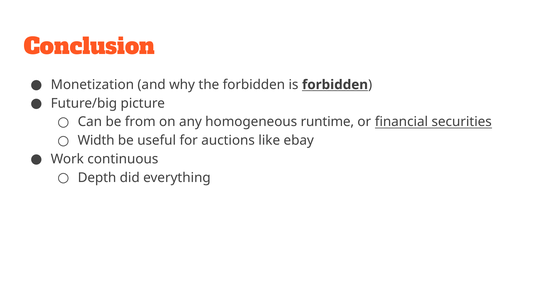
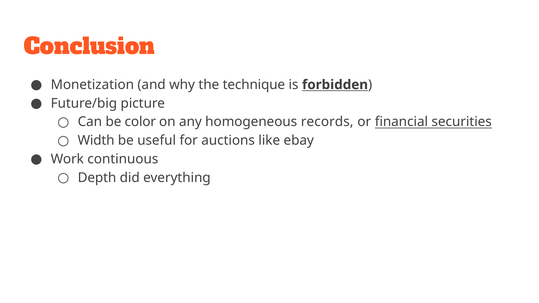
the forbidden: forbidden -> technique
from: from -> color
runtime: runtime -> records
